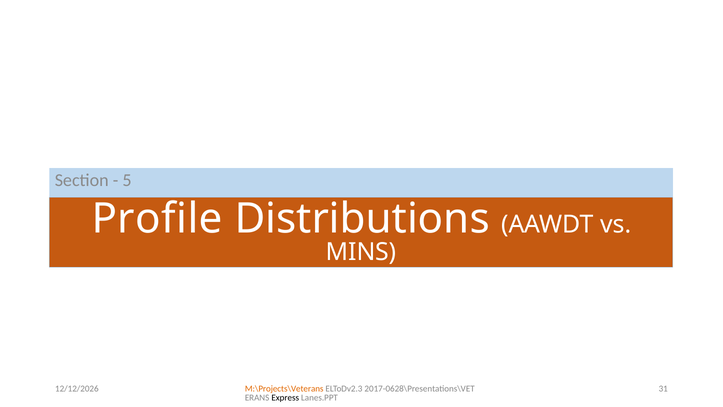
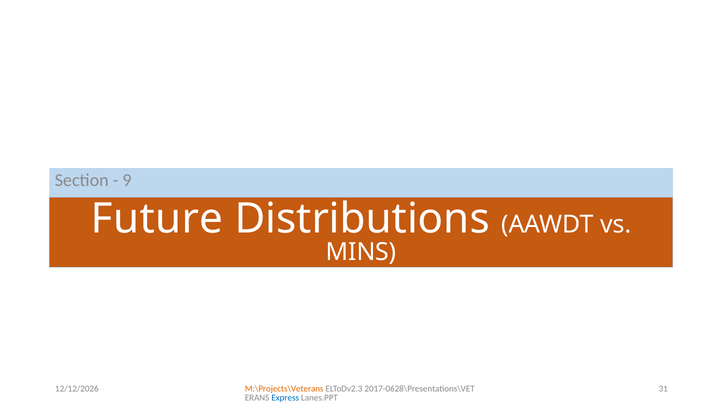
5: 5 -> 9
Profile: Profile -> Future
Express colour: black -> blue
